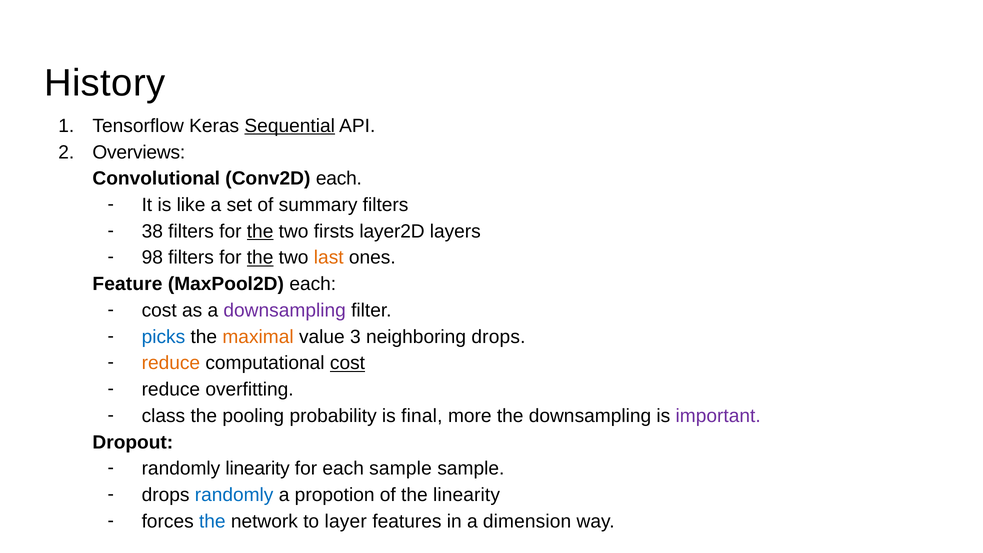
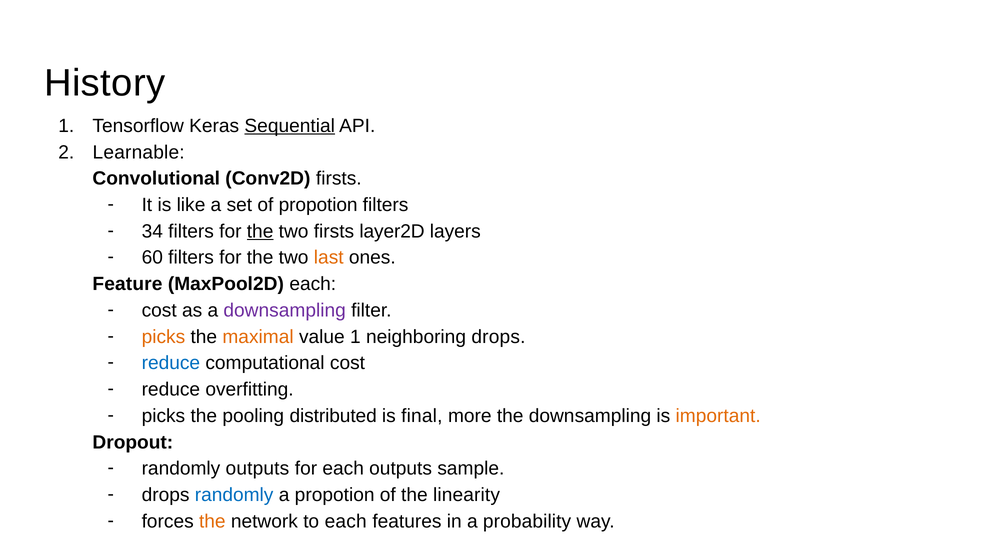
Overviews: Overviews -> Learnable
Conv2D each: each -> firsts
of summary: summary -> propotion
38: 38 -> 34
98: 98 -> 60
the at (260, 258) underline: present -> none
picks at (163, 337) colour: blue -> orange
value 3: 3 -> 1
reduce at (171, 363) colour: orange -> blue
cost at (347, 363) underline: present -> none
class at (163, 416): class -> picks
probability: probability -> distributed
important colour: purple -> orange
randomly linearity: linearity -> outputs
each sample: sample -> outputs
the at (212, 521) colour: blue -> orange
to layer: layer -> each
dimension: dimension -> probability
